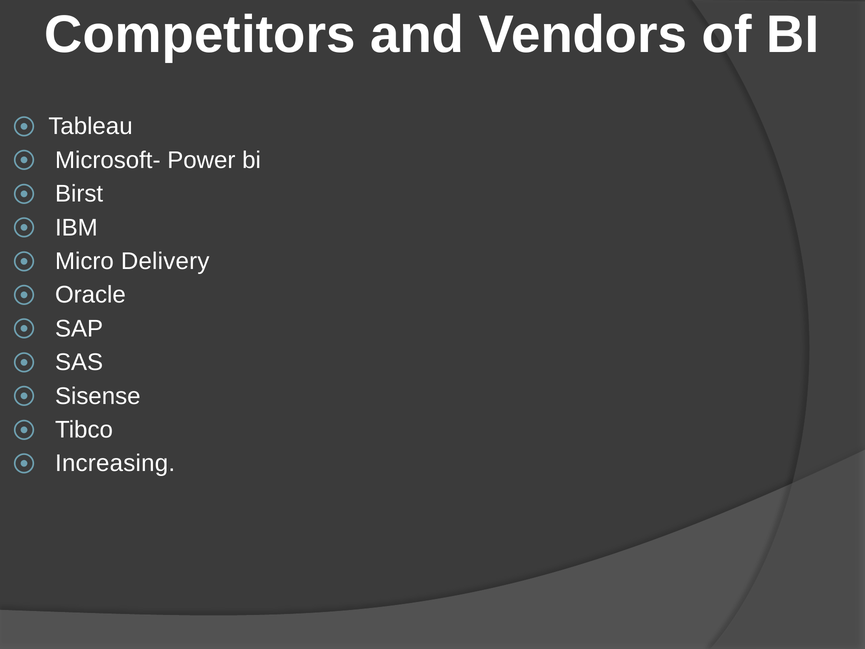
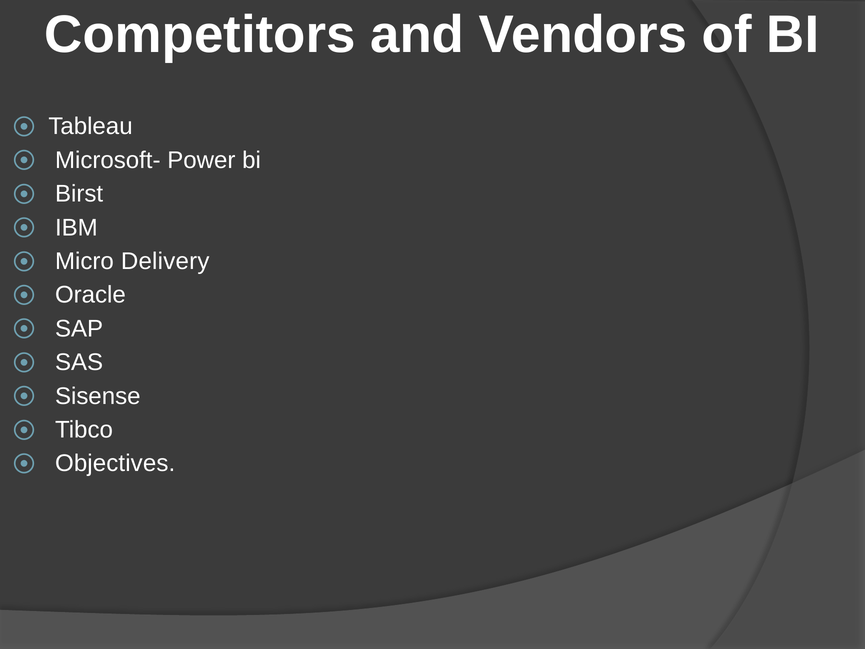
Increasing: Increasing -> Objectives
